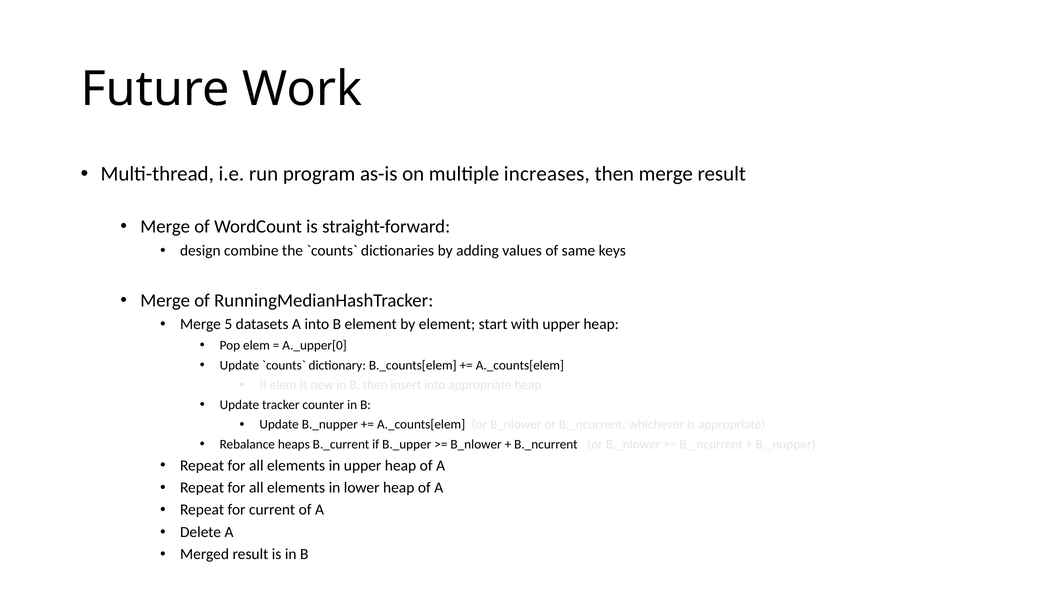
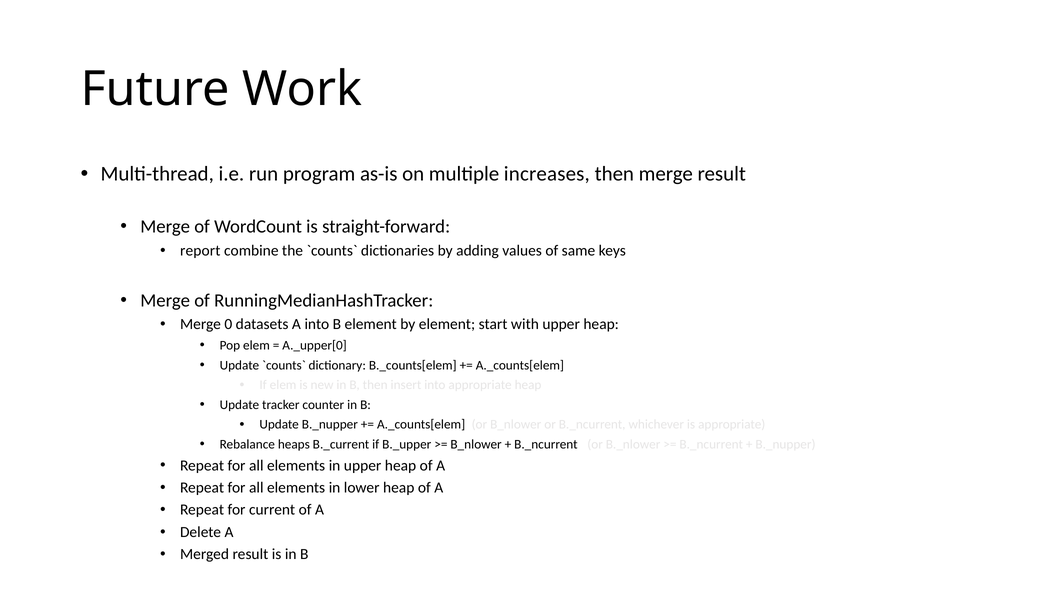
design: design -> report
5: 5 -> 0
